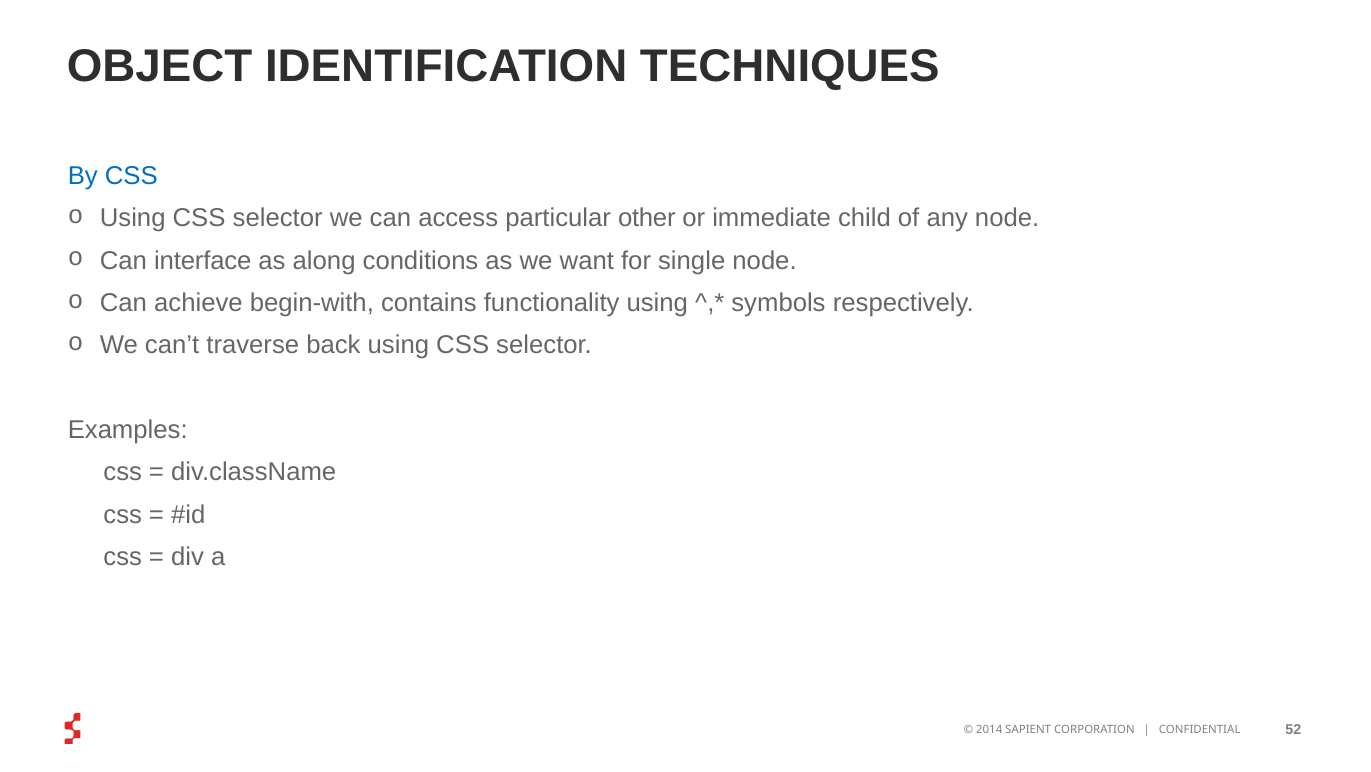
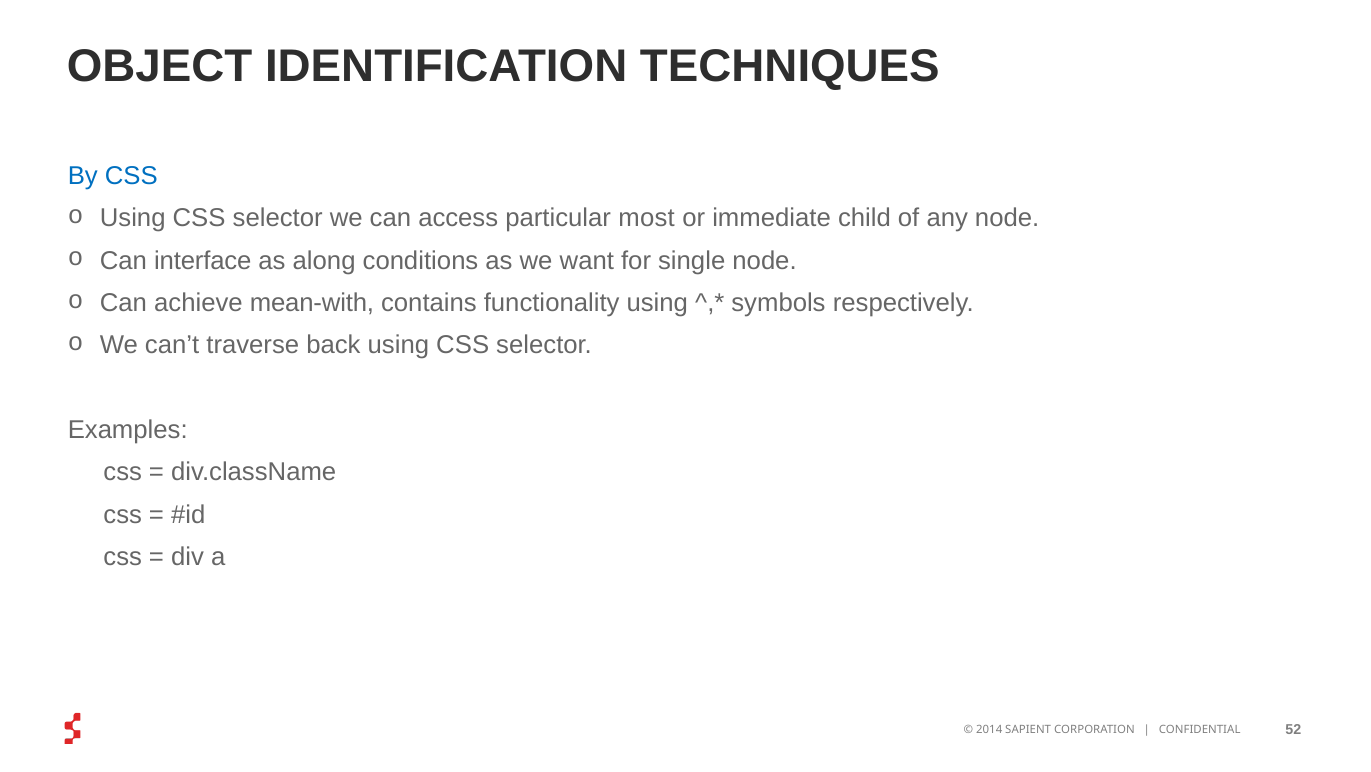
other: other -> most
begin-with: begin-with -> mean-with
